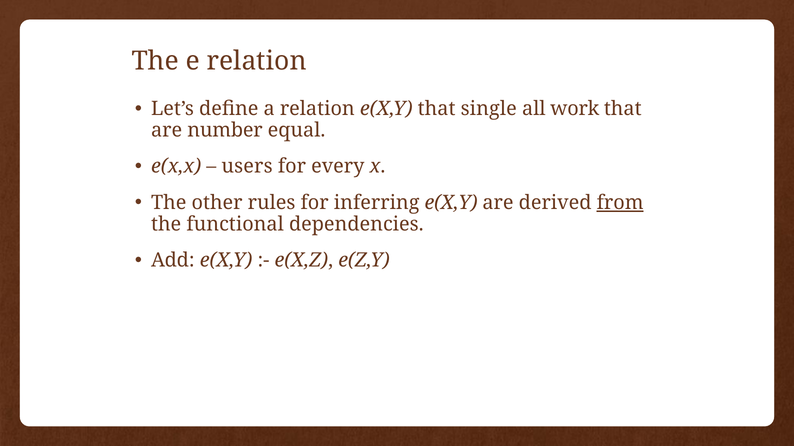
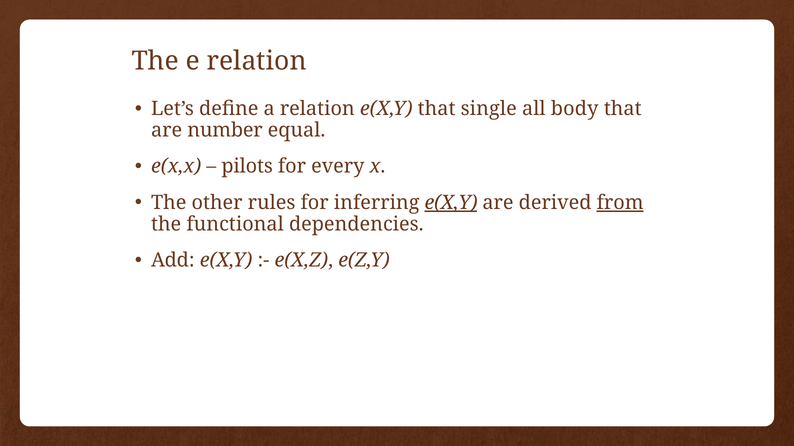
work: work -> body
users: users -> pilots
e(X,Y at (451, 203) underline: none -> present
